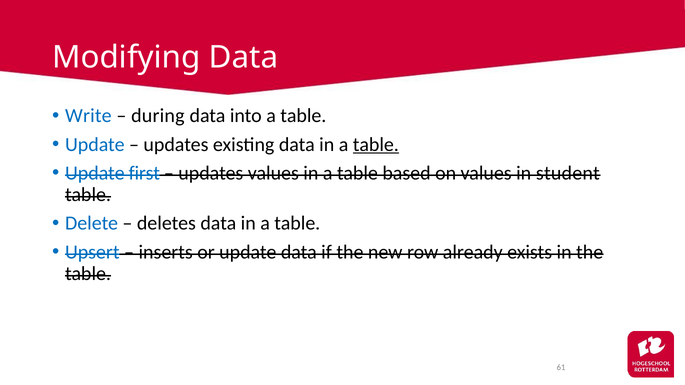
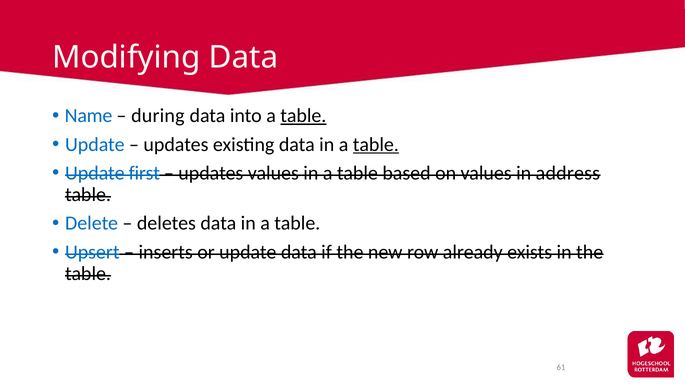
Write: Write -> Name
table at (303, 116) underline: none -> present
student: student -> address
